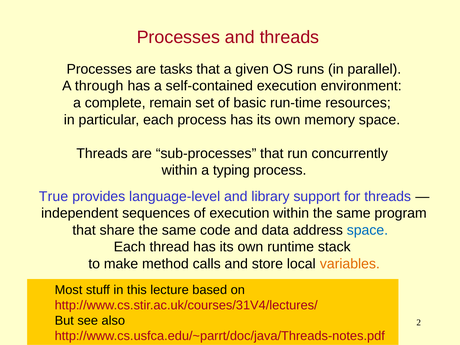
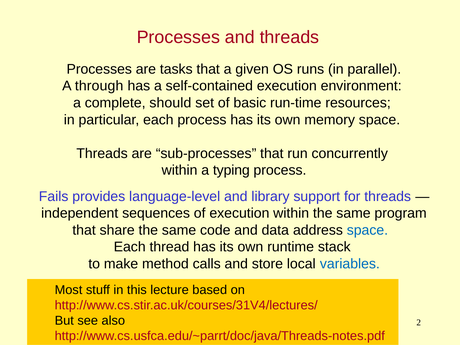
remain: remain -> should
True: True -> Fails
variables colour: orange -> blue
